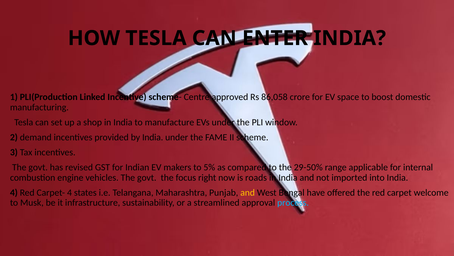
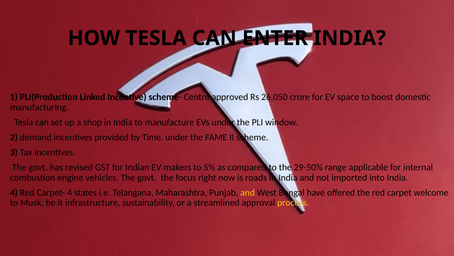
86,058: 86,058 -> 26,050
by India: India -> Time
process colour: light blue -> yellow
